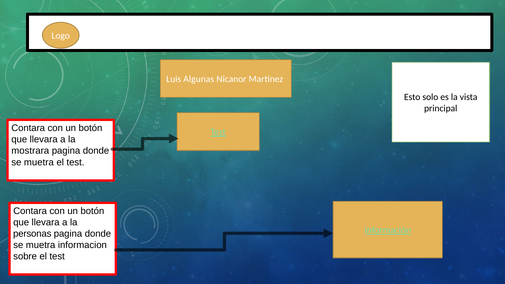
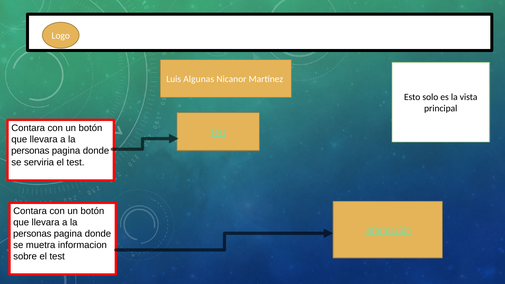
mostrara at (30, 151): mostrara -> personas
muetra at (39, 162): muetra -> serviria
